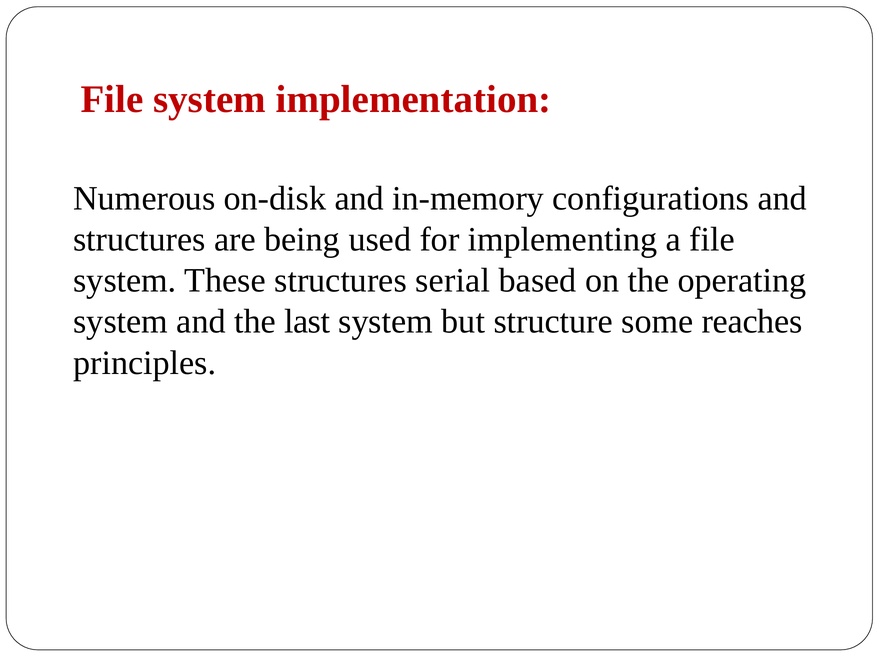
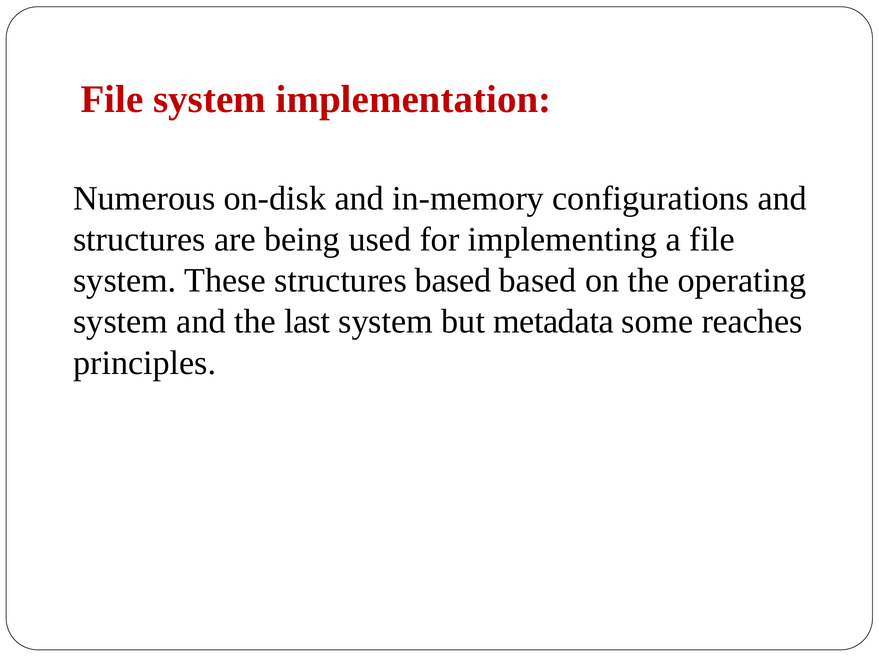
structures serial: serial -> based
structure: structure -> metadata
